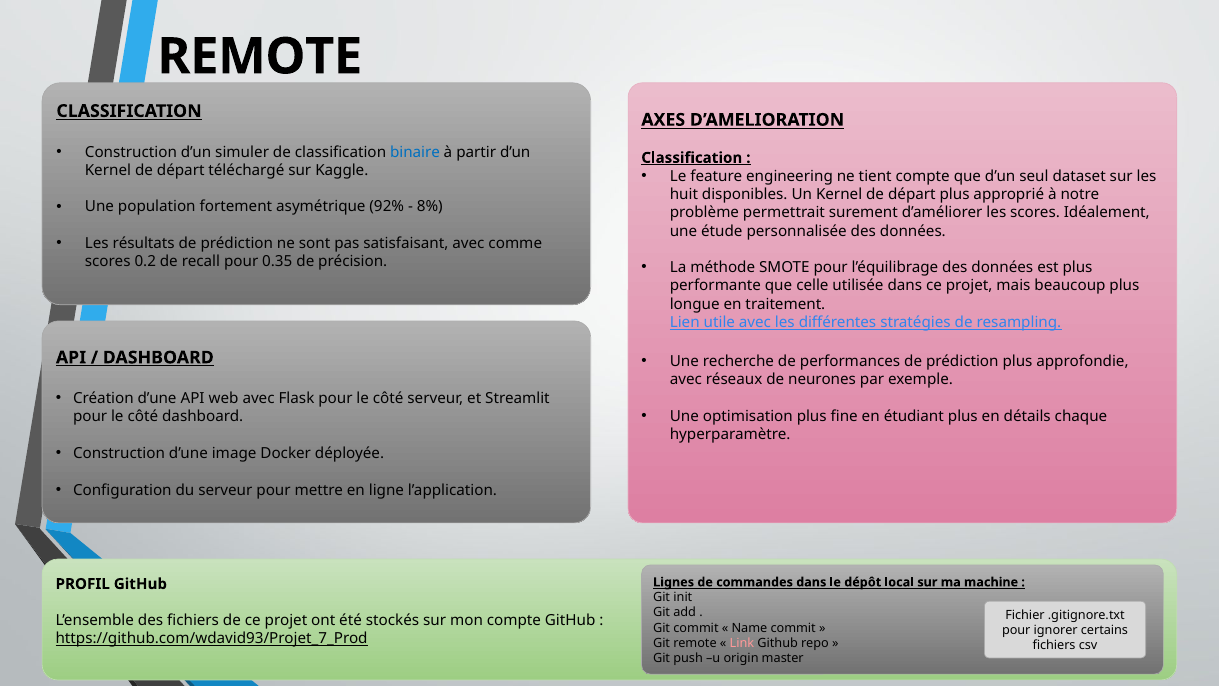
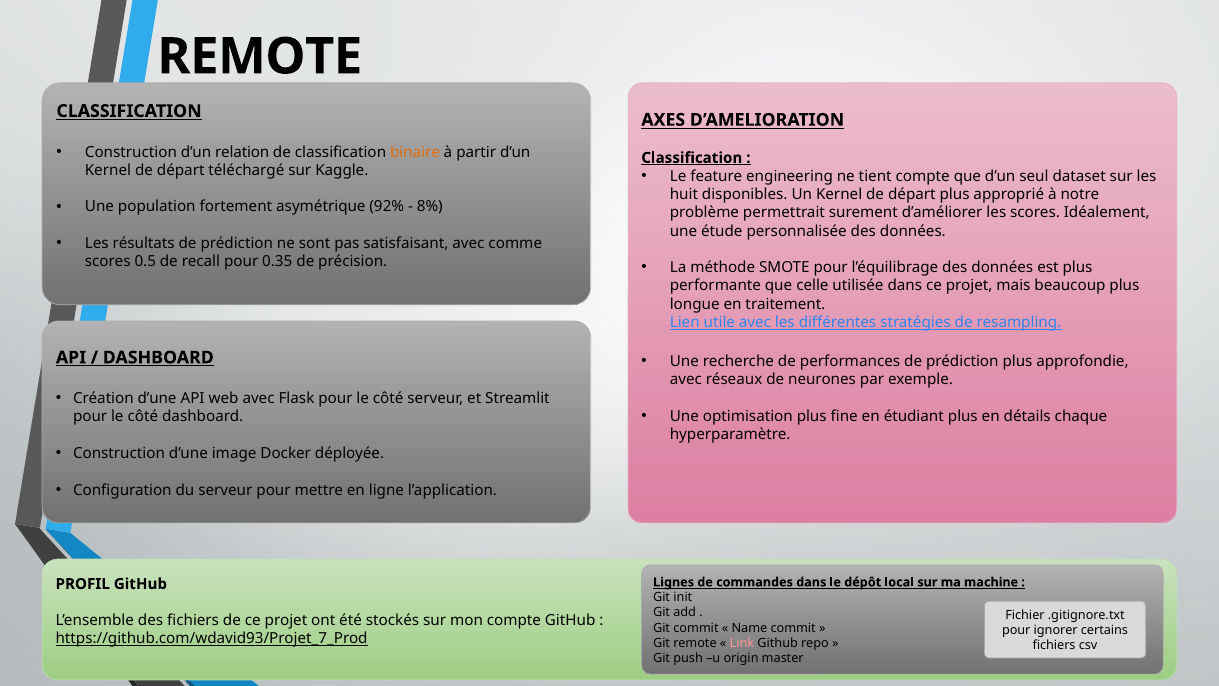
simuler: simuler -> relation
binaire colour: blue -> orange
0.2: 0.2 -> 0.5
